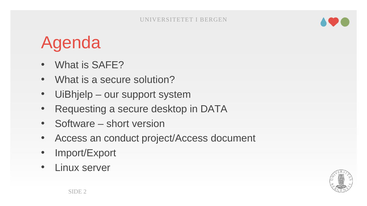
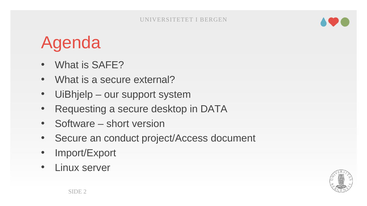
solution: solution -> external
Access at (71, 139): Access -> Secure
